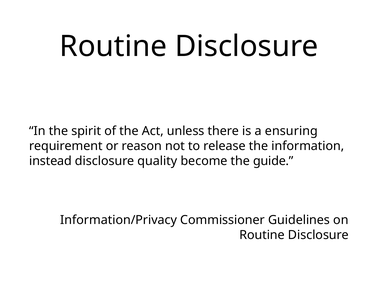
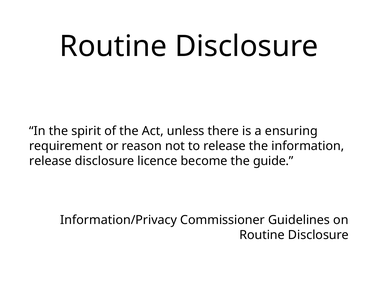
instead at (50, 161): instead -> release
quality: quality -> licence
